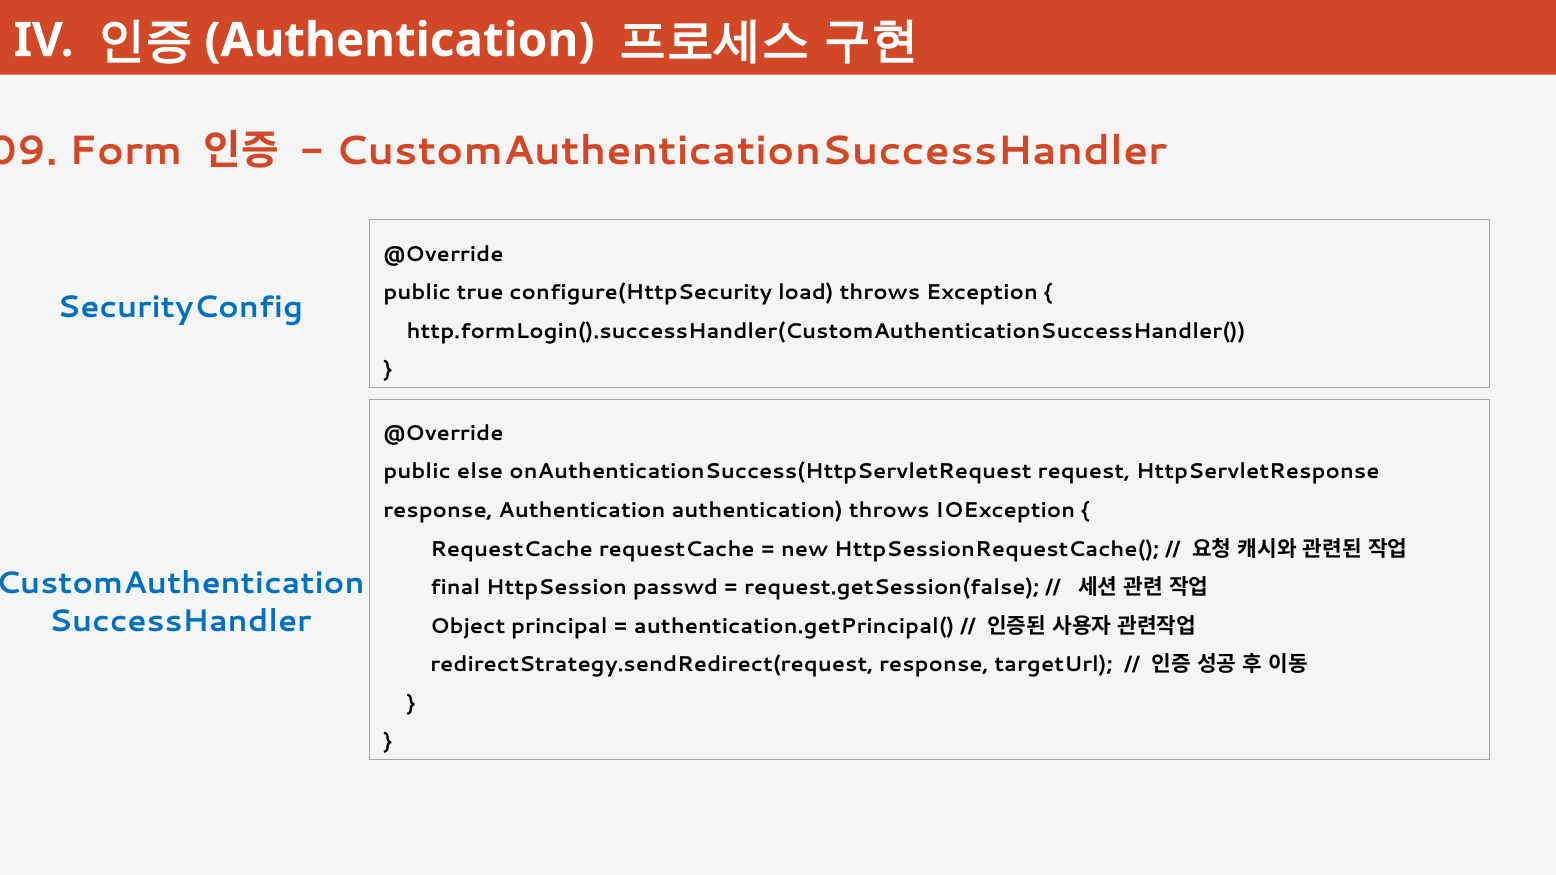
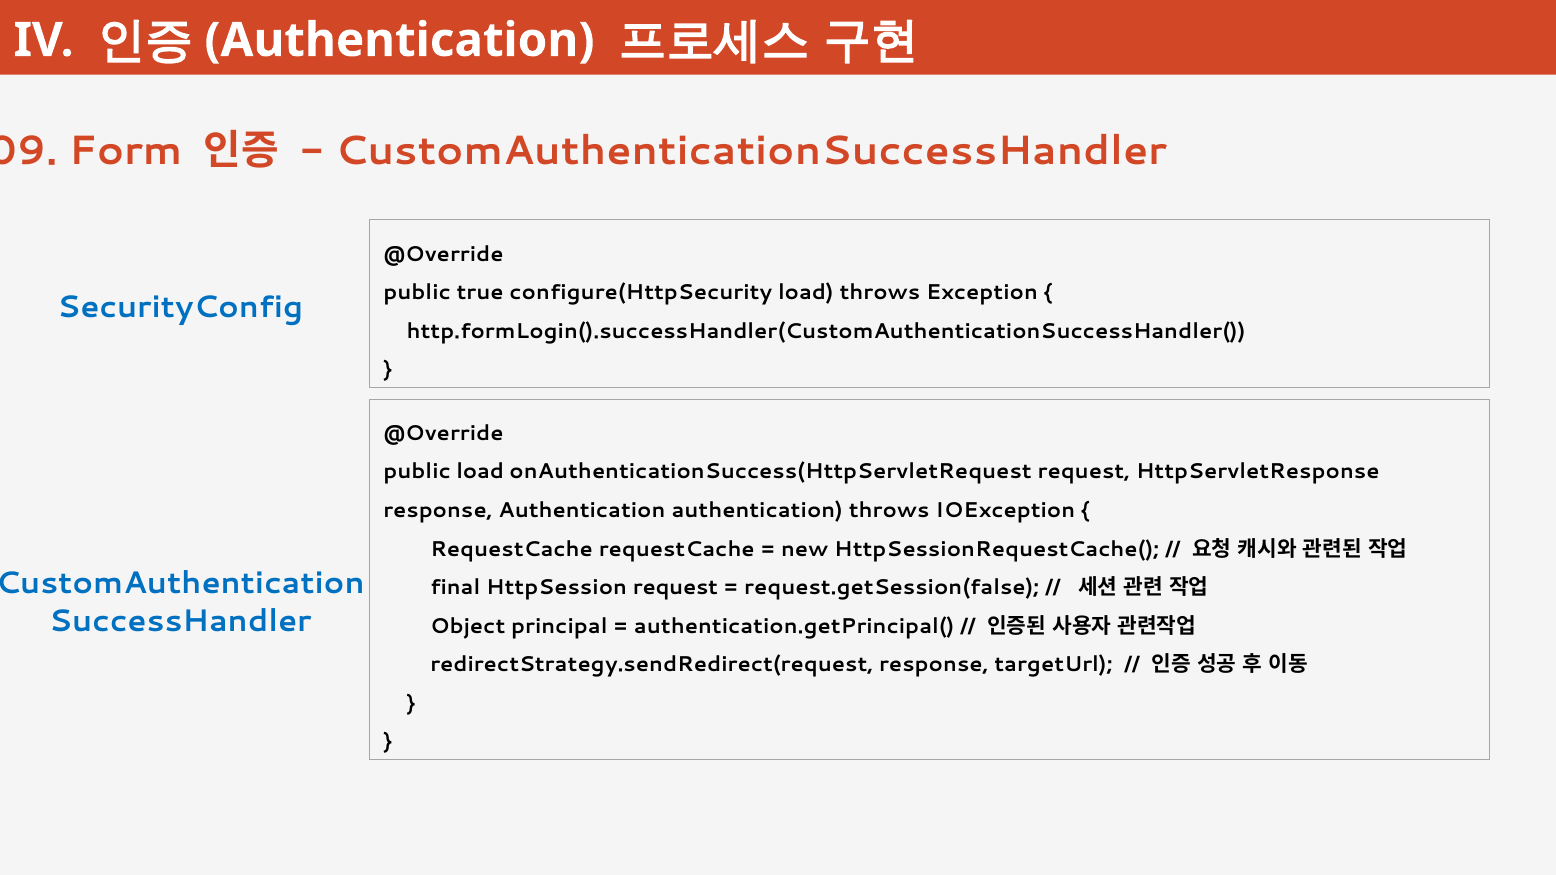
public else: else -> load
HttpSession passwd: passwd -> request
